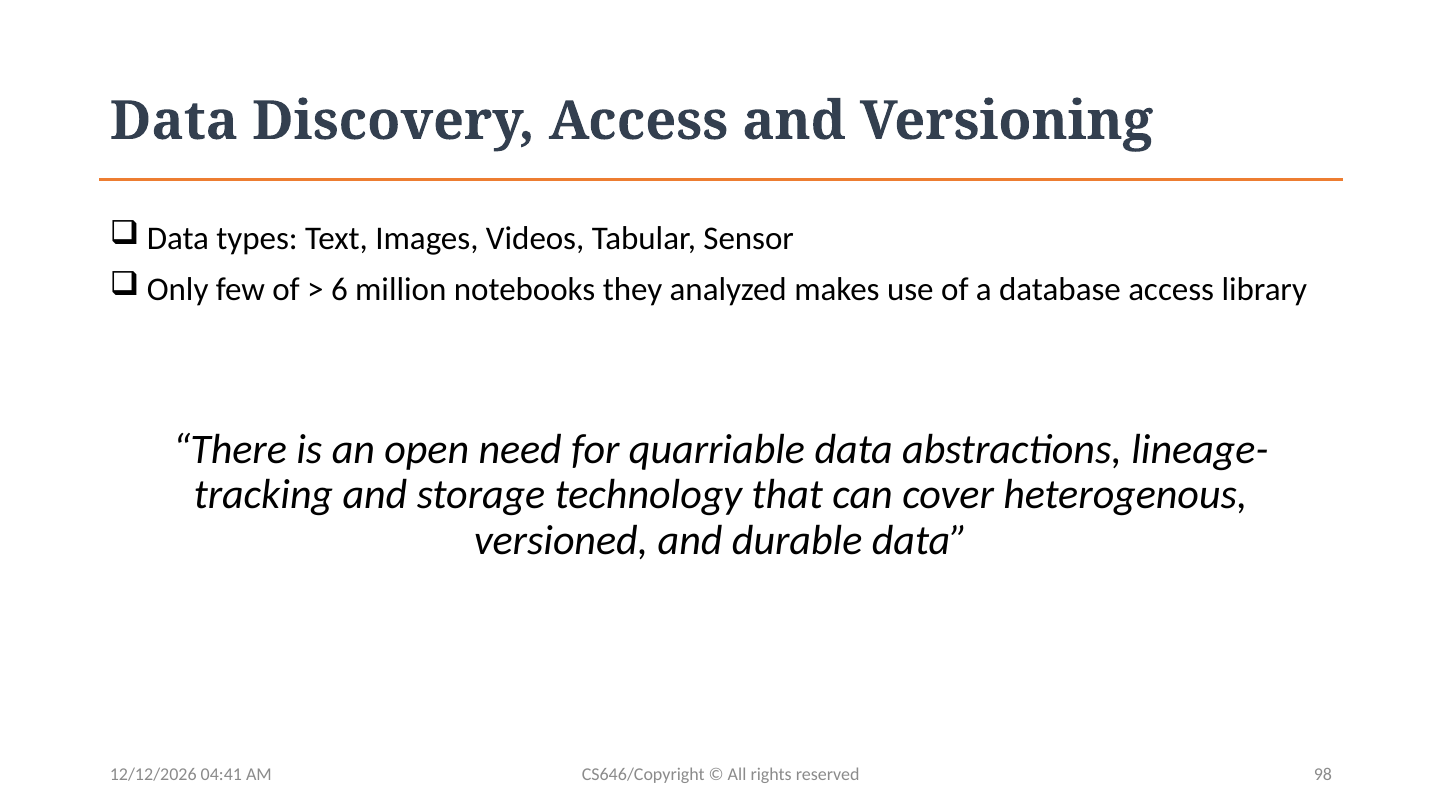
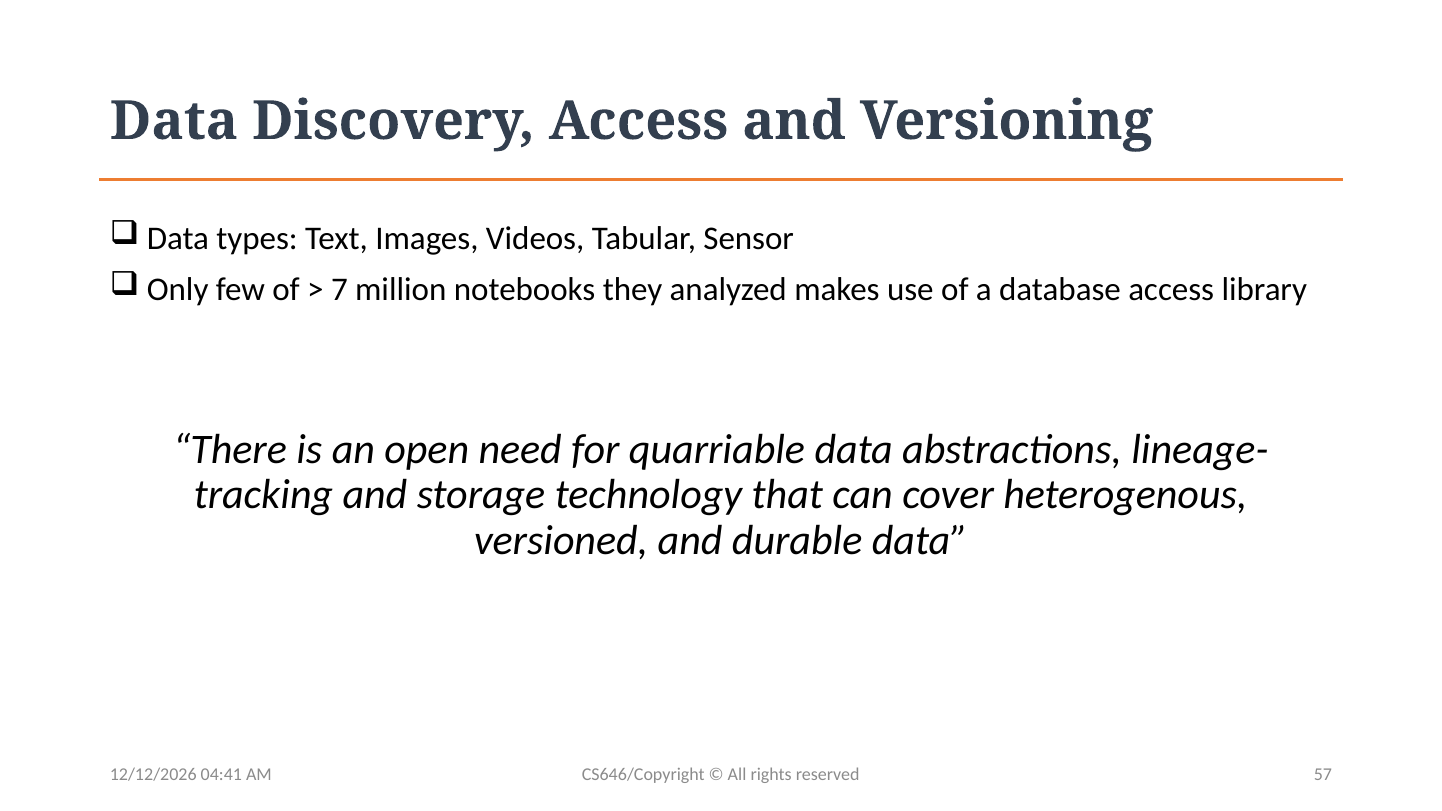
6: 6 -> 7
98: 98 -> 57
